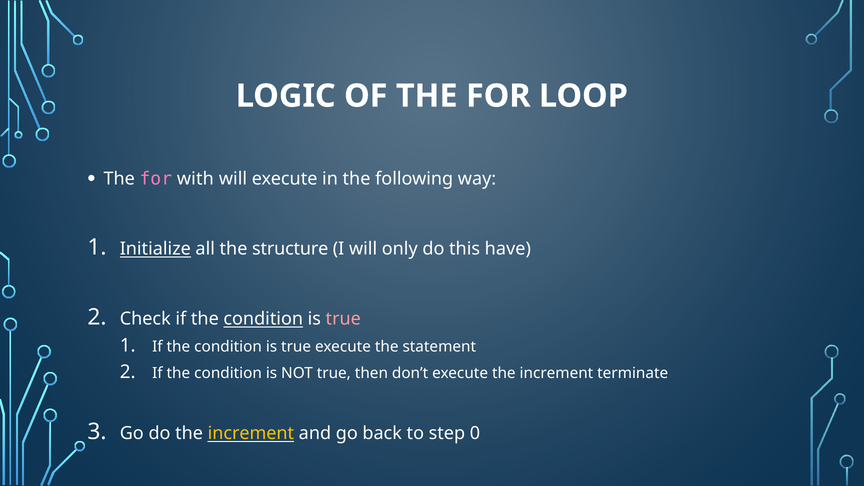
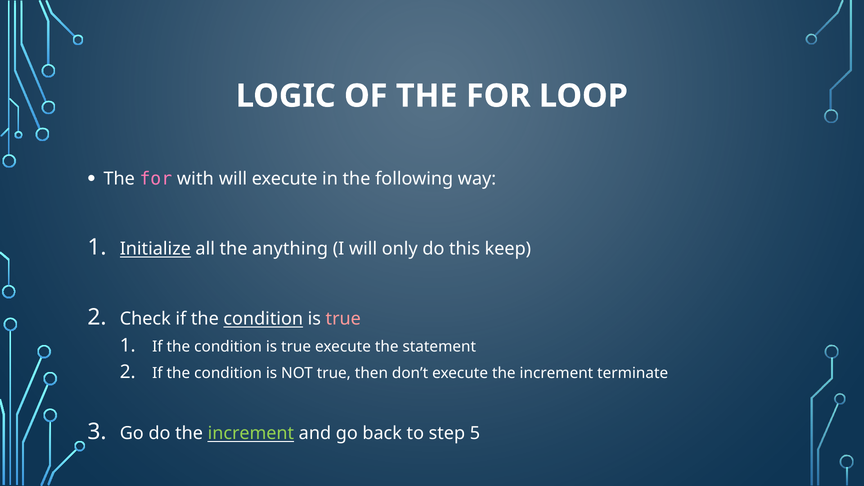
structure: structure -> anything
have: have -> keep
increment at (251, 433) colour: yellow -> light green
0: 0 -> 5
